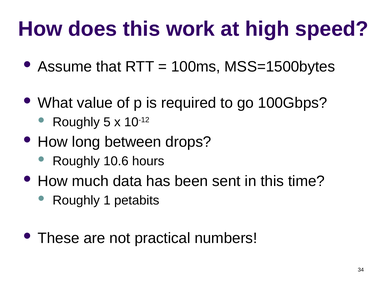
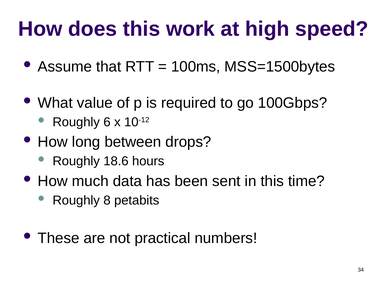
5: 5 -> 6
10.6: 10.6 -> 18.6
1: 1 -> 8
